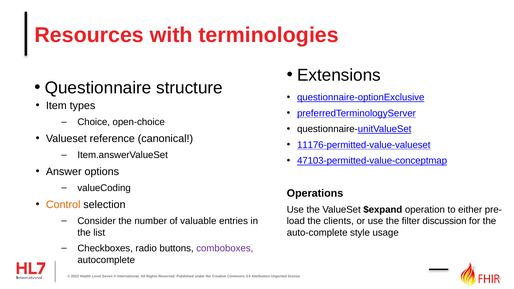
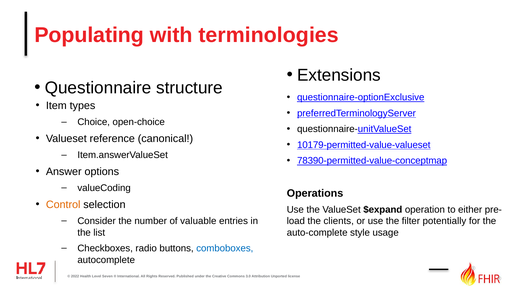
Resources: Resources -> Populating
11176-permitted-value-valueset: 11176-permitted-value-valueset -> 10179-permitted-value-valueset
47103-permitted-value-conceptmap: 47103-permitted-value-conceptmap -> 78390-permitted-value-conceptmap
discussion: discussion -> potentially
comboboxes colour: purple -> blue
